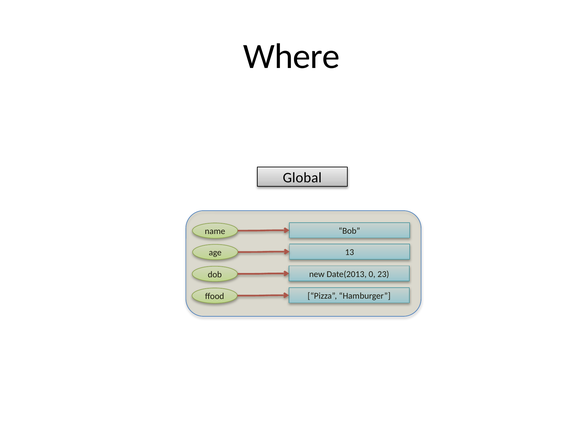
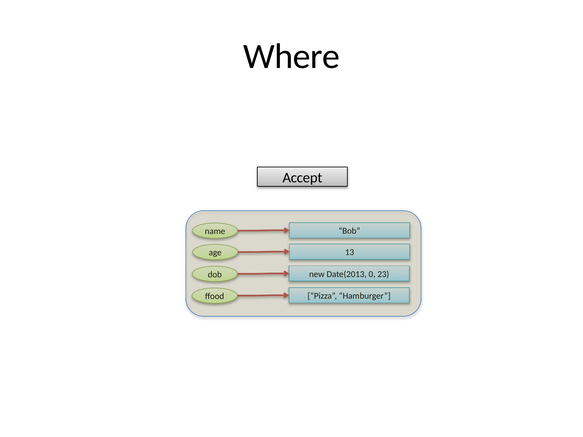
Global: Global -> Accept
